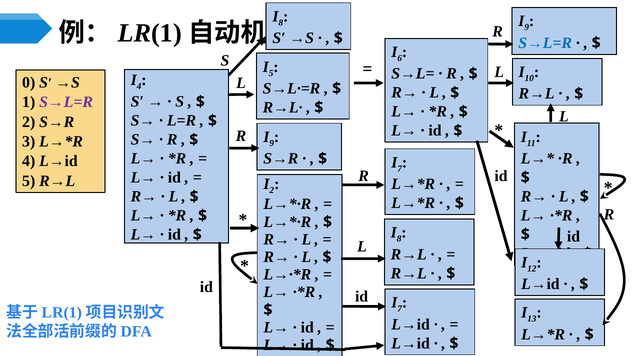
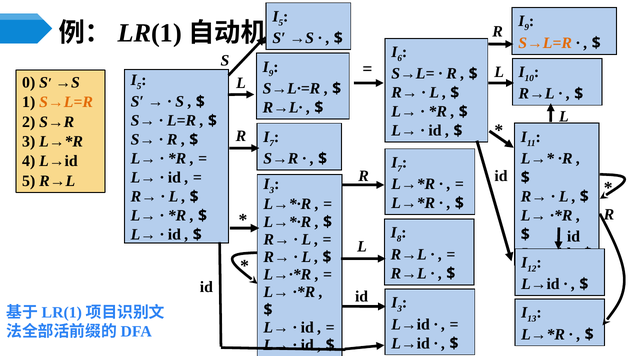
8 at (281, 23): 8 -> 5
S→L=R at (545, 43) colour: blue -> orange
5 at (271, 73): 5 -> 9
4 at (139, 86): 4 -> 5
S→L=R at (66, 102) colour: purple -> orange
9 at (272, 143): 9 -> 7
2 at (272, 190): 2 -> 3
7 at (400, 309): 7 -> 3
